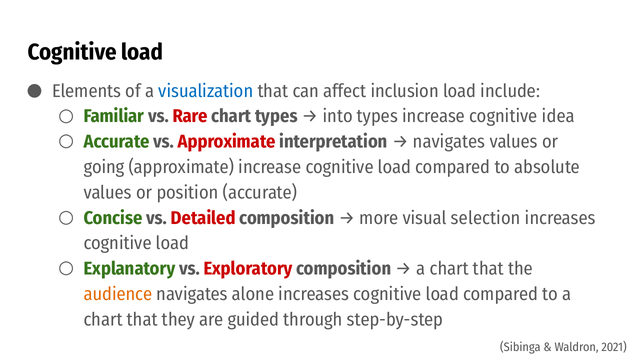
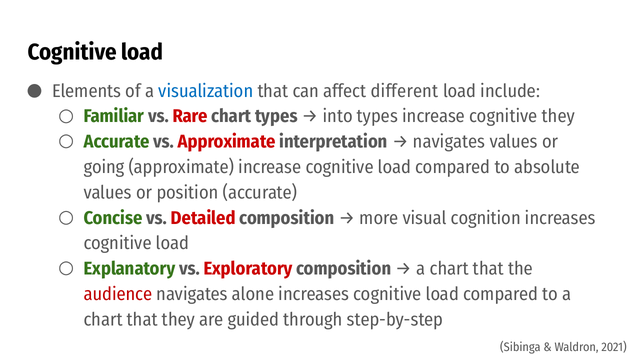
inclusion: inclusion -> different
cognitive idea: idea -> they
selection: selection -> cognition
audience colour: orange -> red
